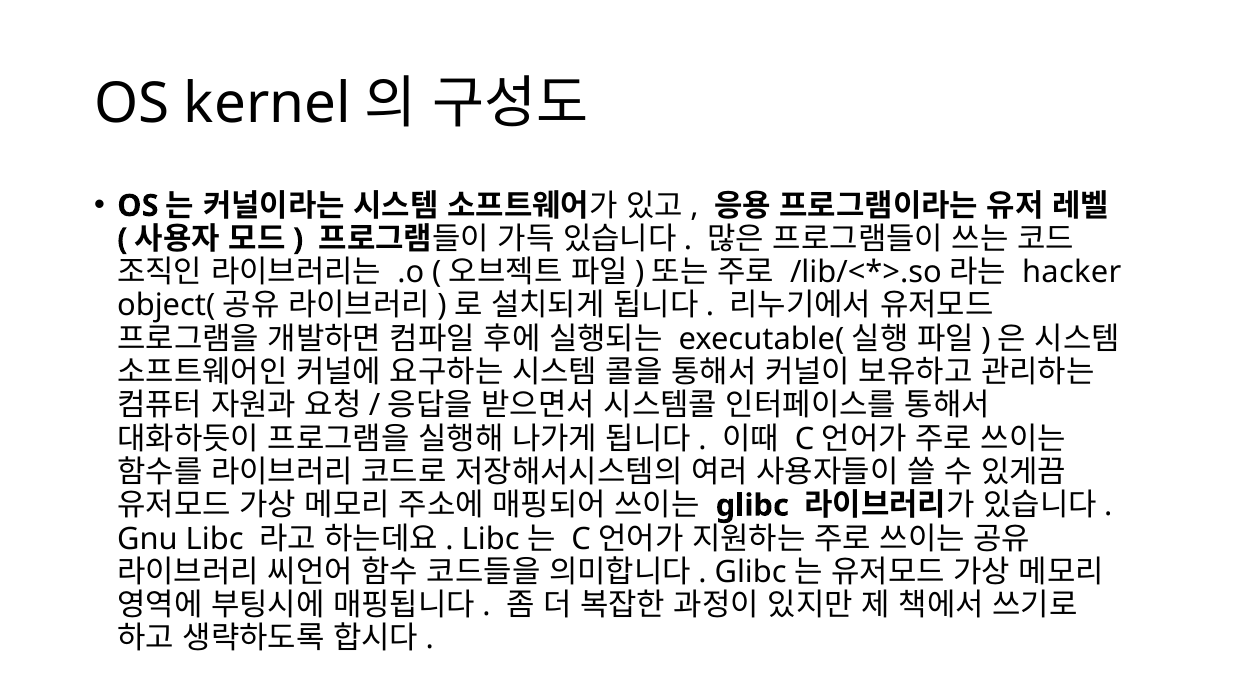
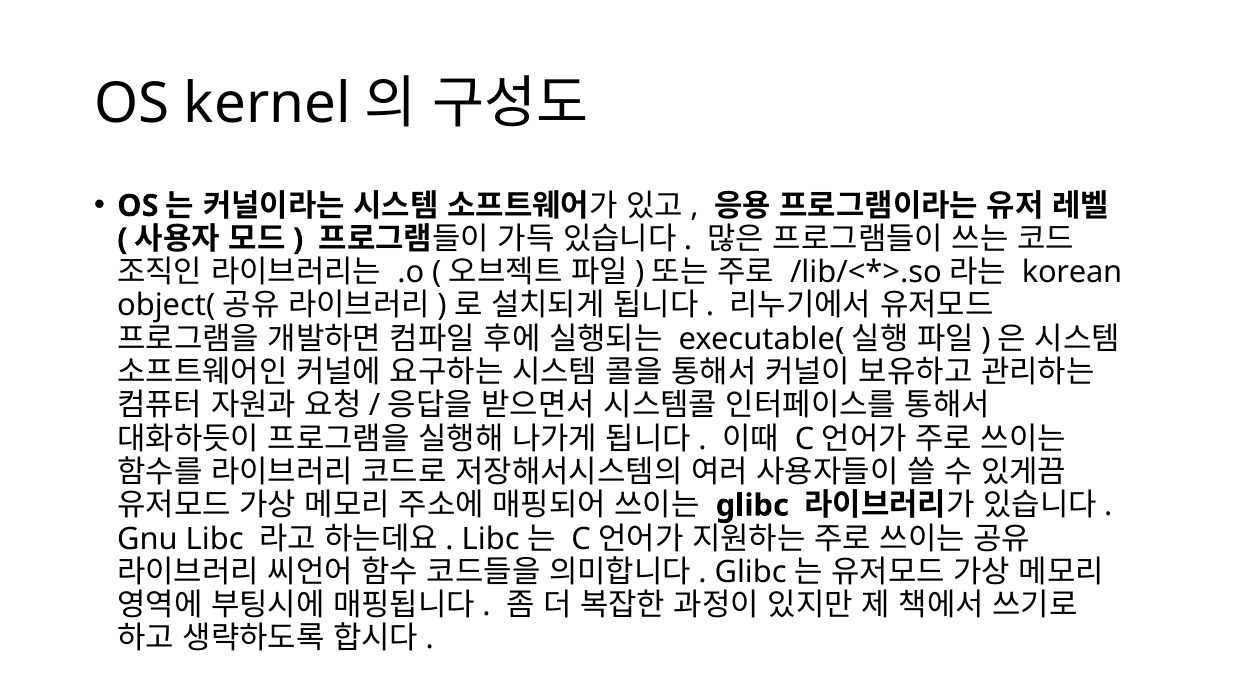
hacker: hacker -> korean
